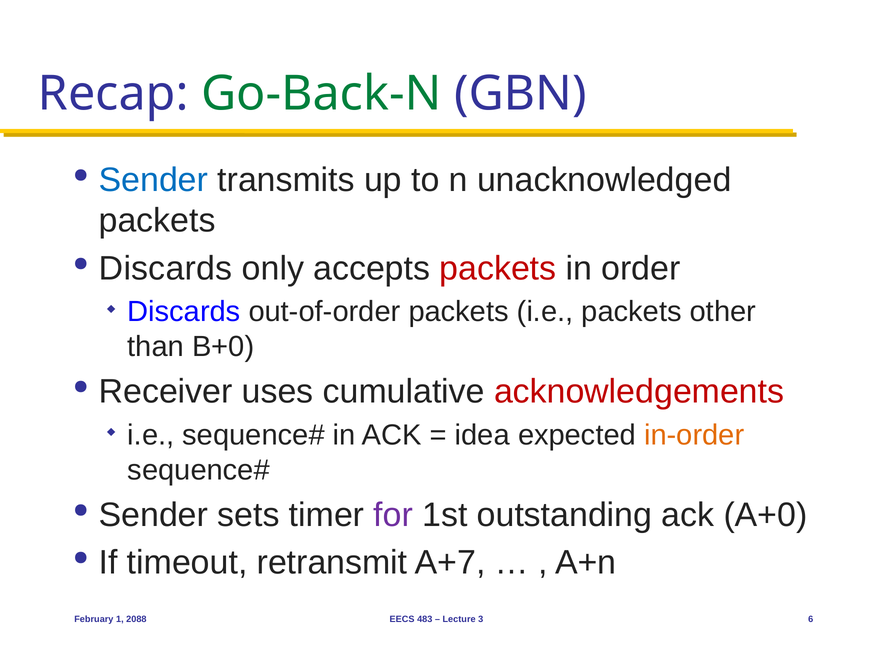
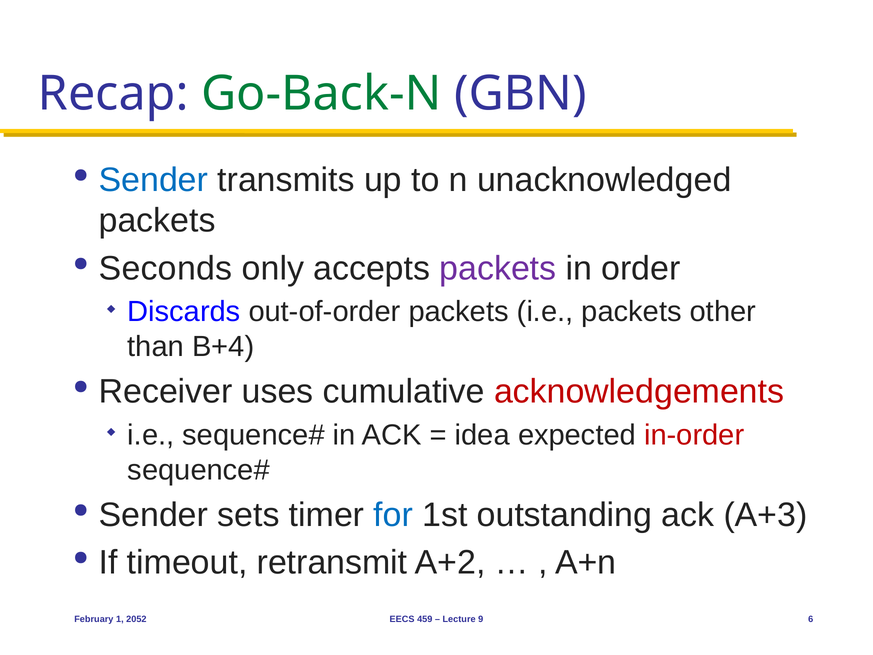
Discards at (166, 268): Discards -> Seconds
packets at (498, 268) colour: red -> purple
B+0: B+0 -> B+4
in-order colour: orange -> red
for colour: purple -> blue
A+0: A+0 -> A+3
A+7: A+7 -> A+2
2088: 2088 -> 2052
483: 483 -> 459
3: 3 -> 9
